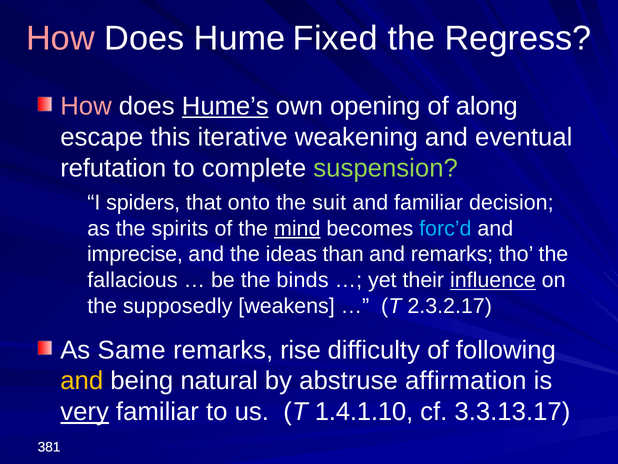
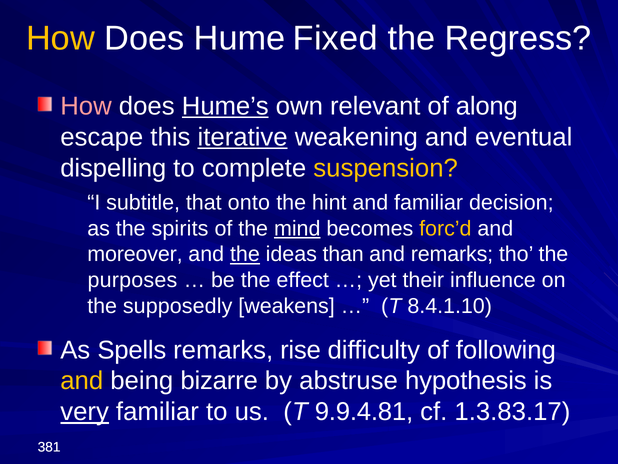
How at (61, 38) colour: pink -> yellow
opening: opening -> relevant
iterative underline: none -> present
refutation: refutation -> dispelling
suspension colour: light green -> yellow
spiders: spiders -> subtitle
suit: suit -> hint
forc’d colour: light blue -> yellow
imprecise: imprecise -> moreover
the at (245, 254) underline: none -> present
fallacious: fallacious -> purposes
binds: binds -> effect
influence underline: present -> none
2.3.2.17: 2.3.2.17 -> 8.4.1.10
Same: Same -> Spells
natural: natural -> bizarre
affirmation: affirmation -> hypothesis
1.4.1.10: 1.4.1.10 -> 9.9.4.81
3.3.13.17: 3.3.13.17 -> 1.3.83.17
